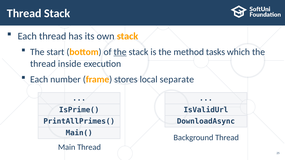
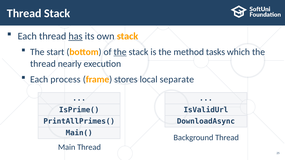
has underline: none -> present
inside: inside -> nearly
number: number -> process
